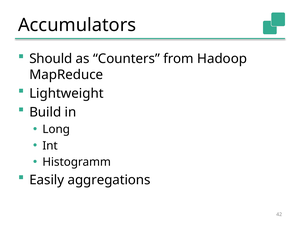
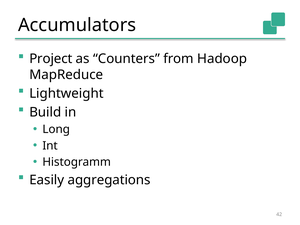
Should: Should -> Project
